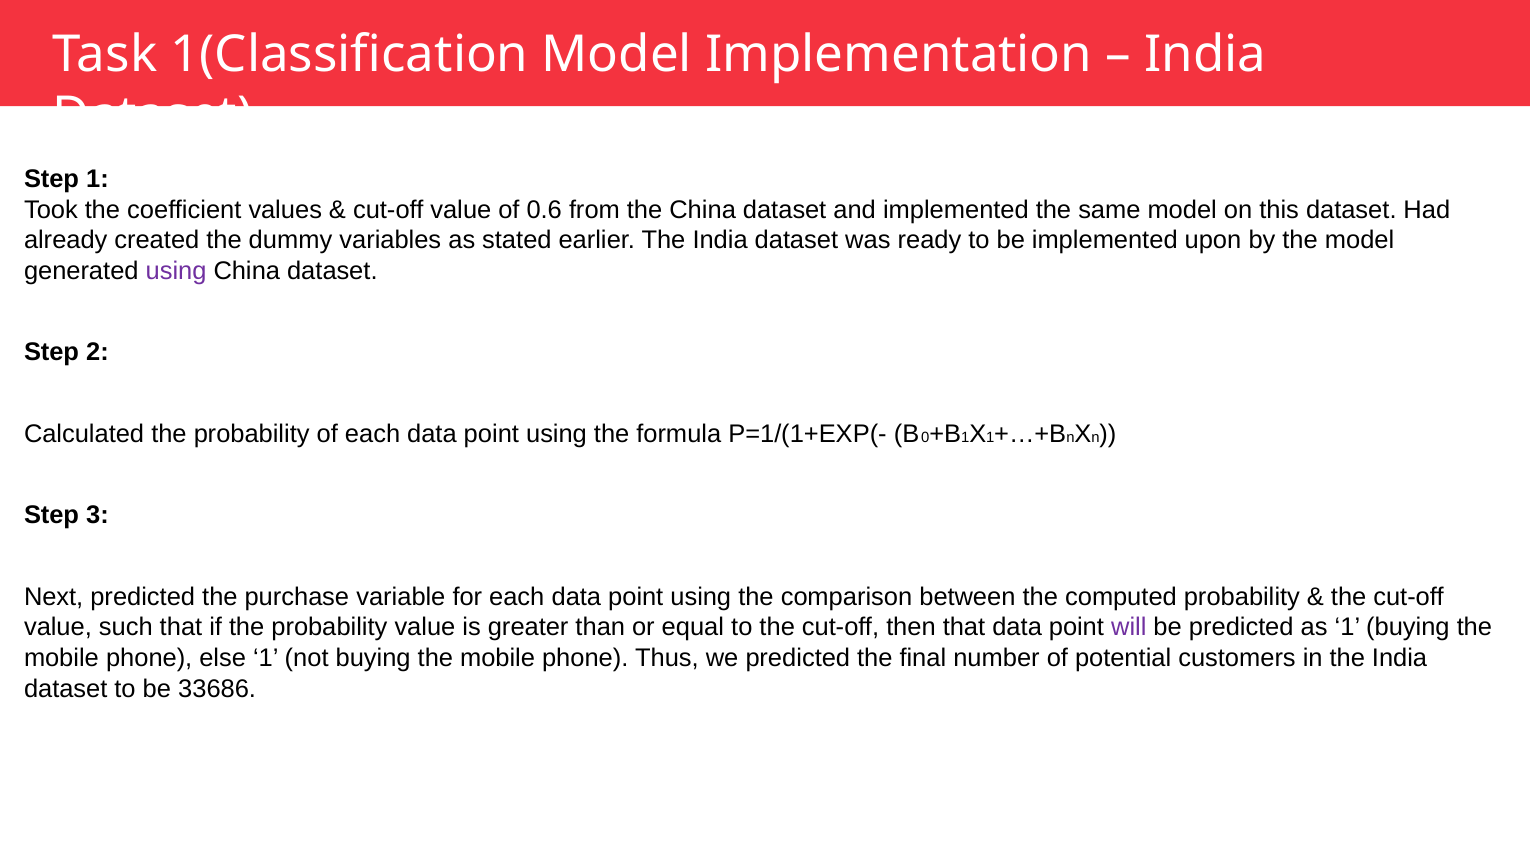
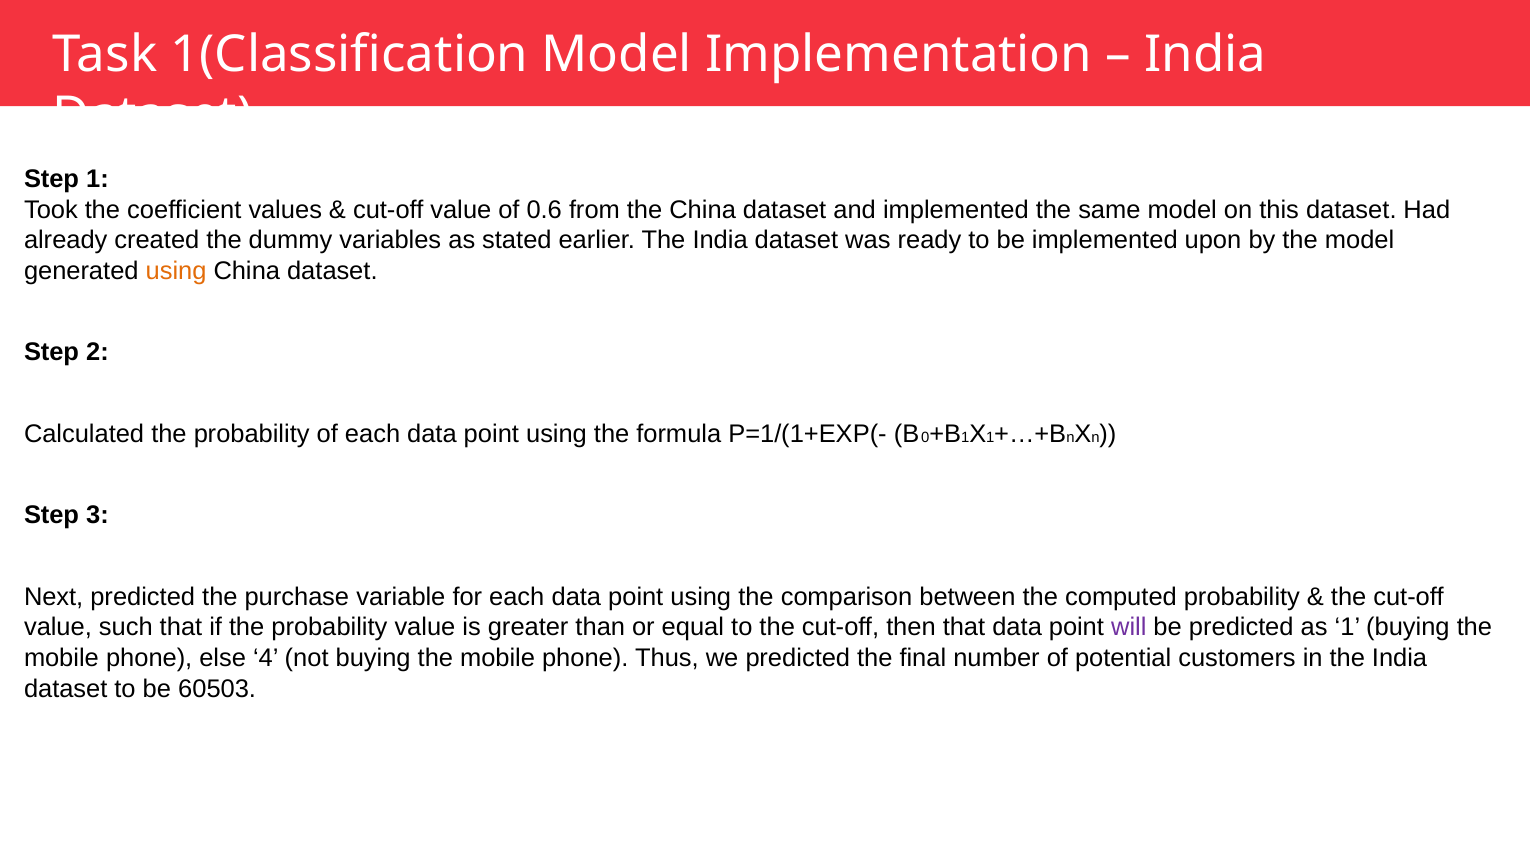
using at (176, 271) colour: purple -> orange
else 1: 1 -> 4
33686: 33686 -> 60503
